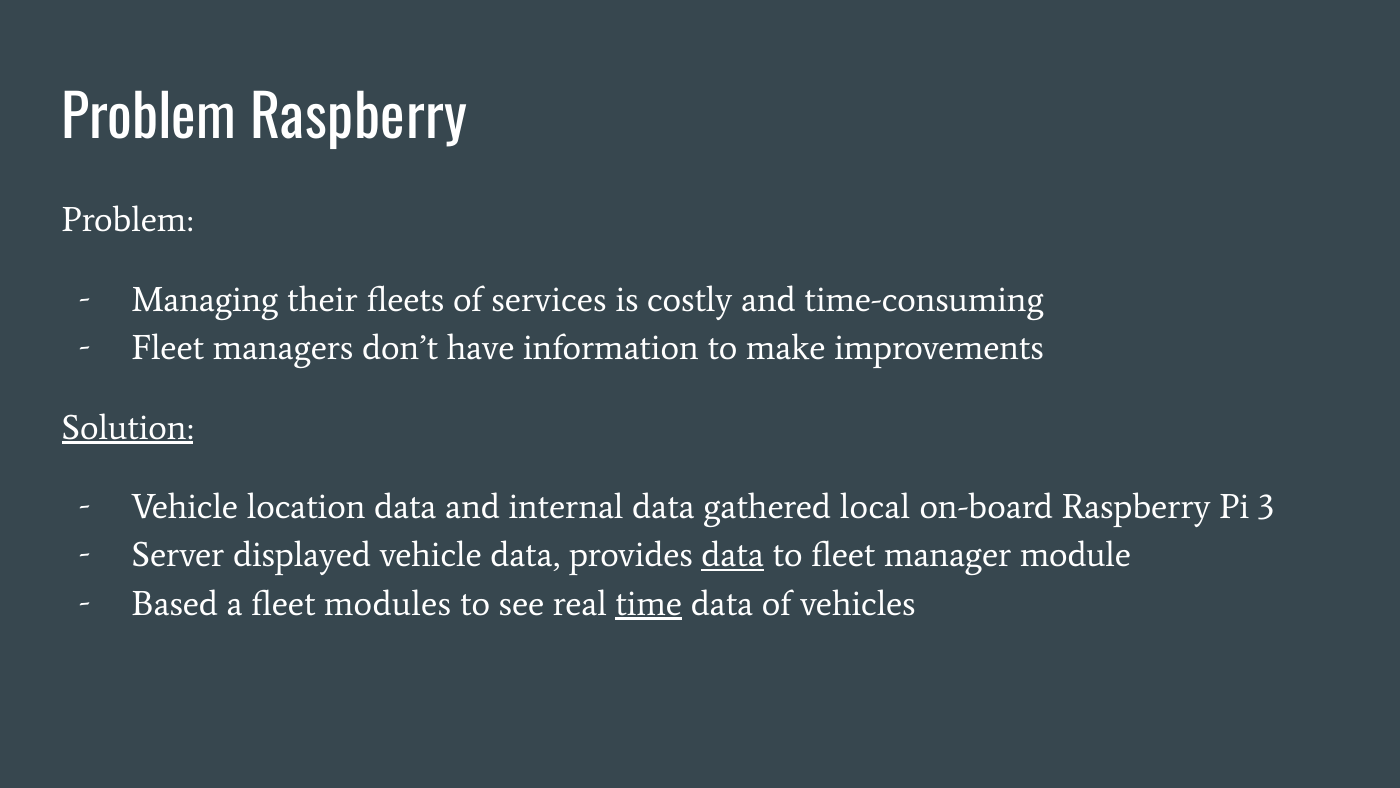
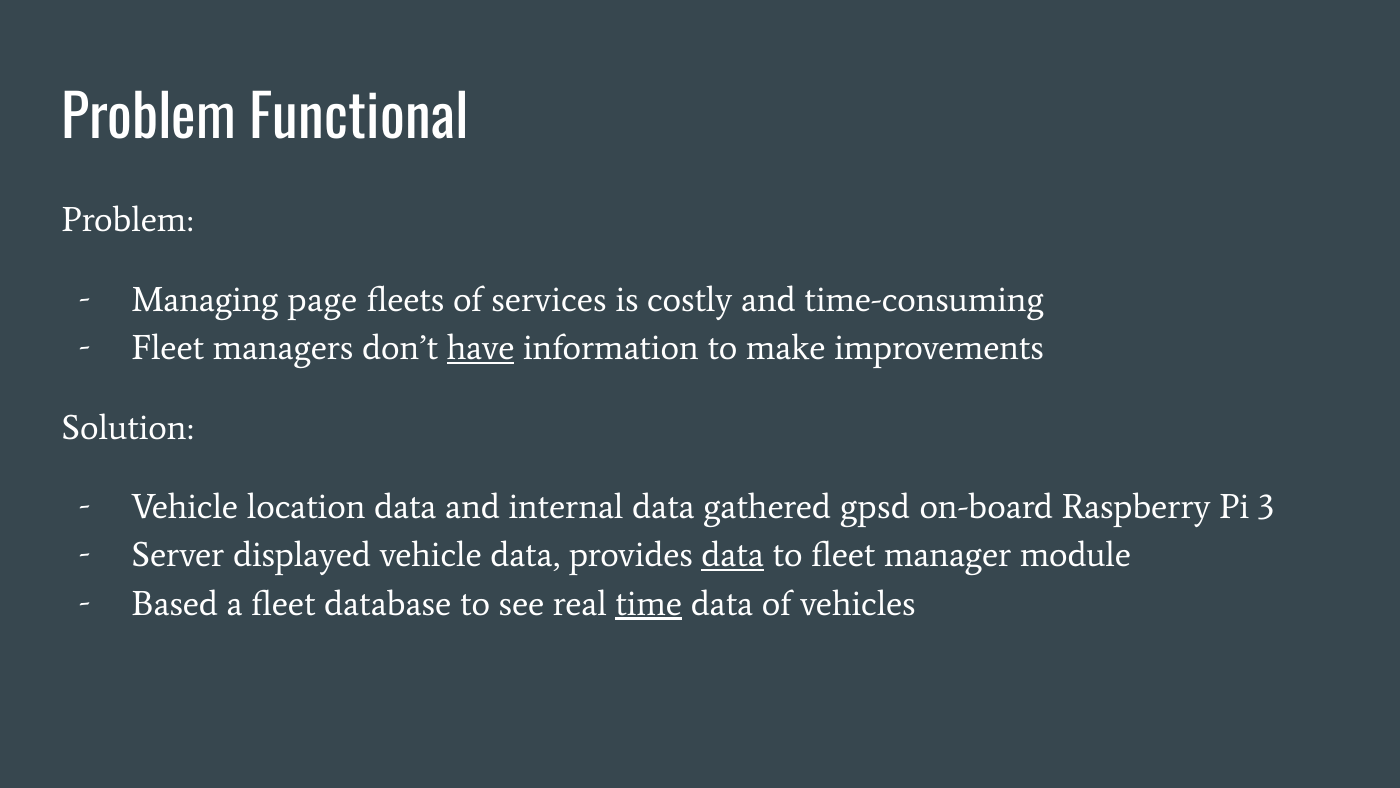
Problem Raspberry: Raspberry -> Functional
their: their -> page
have underline: none -> present
Solution underline: present -> none
local: local -> gpsd
modules: modules -> database
